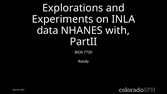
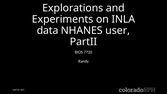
with: with -> user
